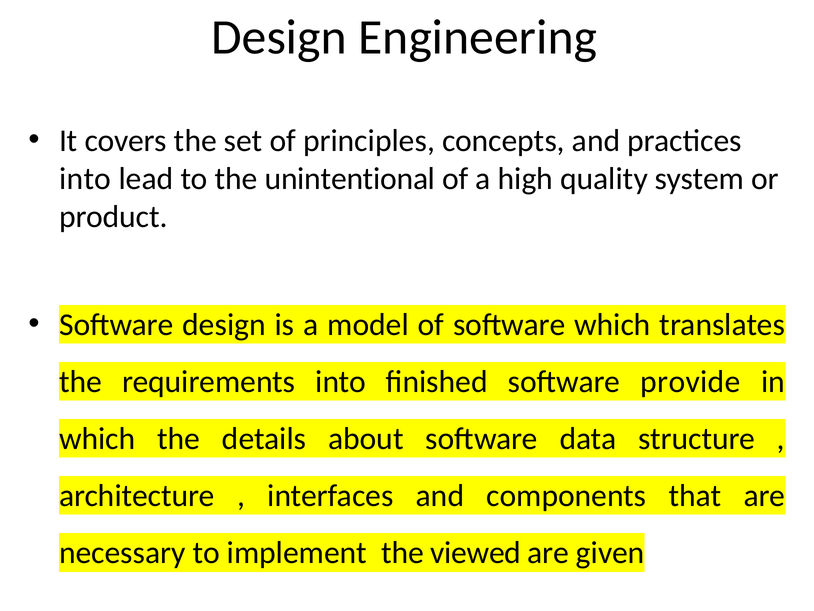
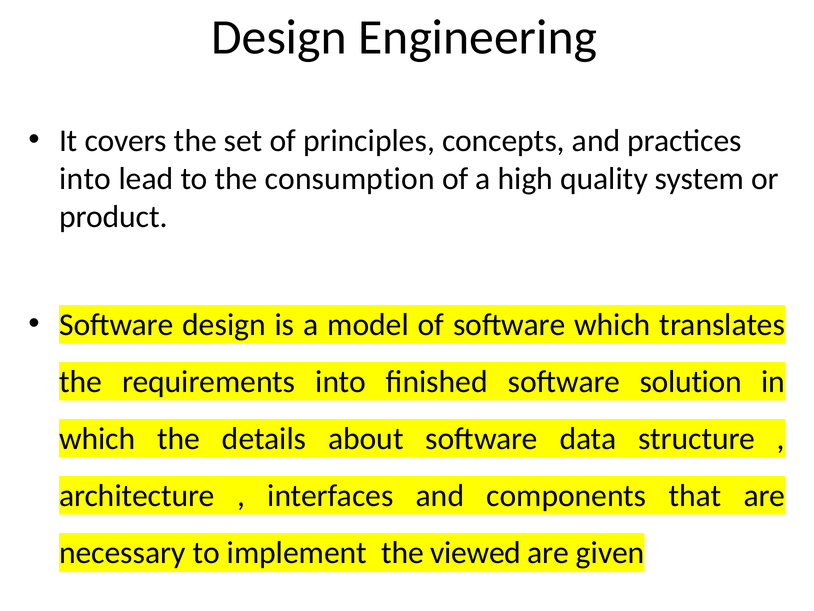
unintentional: unintentional -> consumption
provide: provide -> solution
